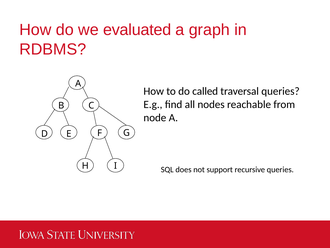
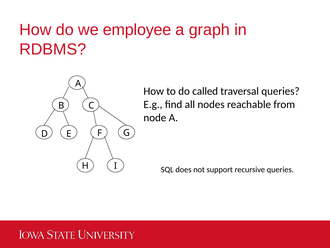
evaluated: evaluated -> employee
